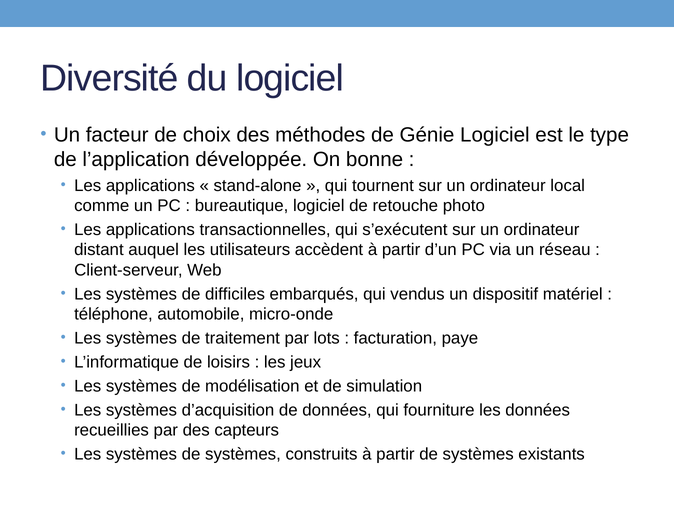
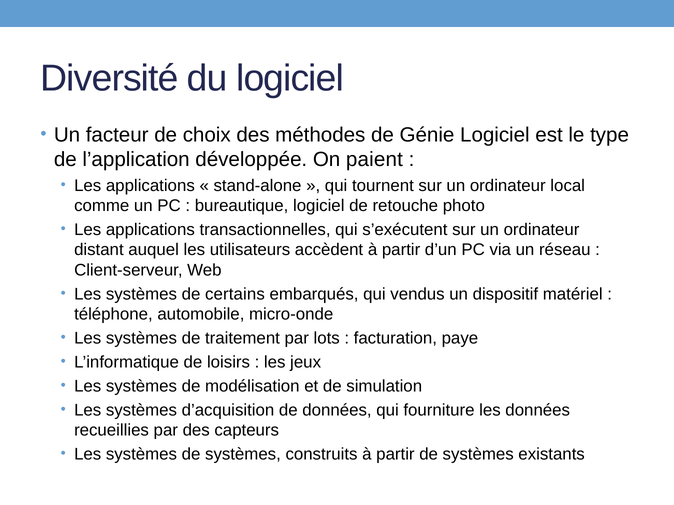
bonne: bonne -> paient
difficiles: difficiles -> certains
